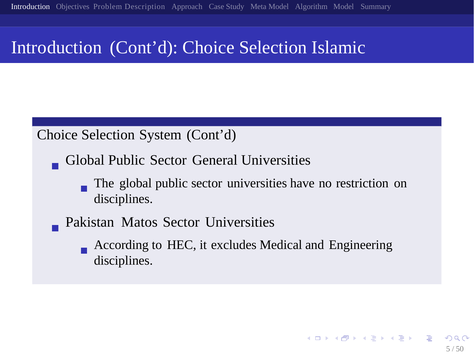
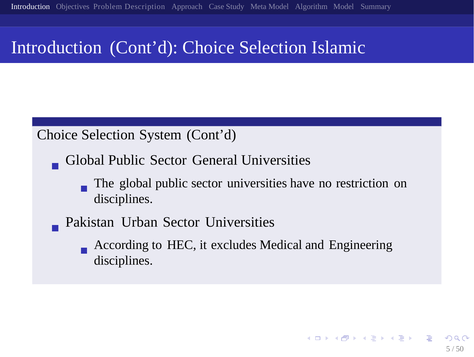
Matos: Matos -> Urban
